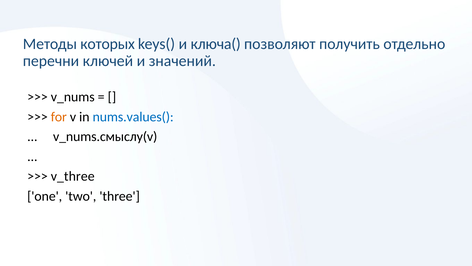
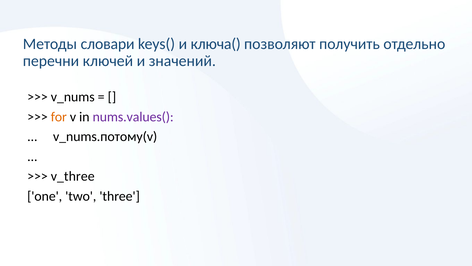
которых: которых -> словари
nums.values( colour: blue -> purple
v_nums.смыслу(v: v_nums.смыслу(v -> v_nums.потому(v
